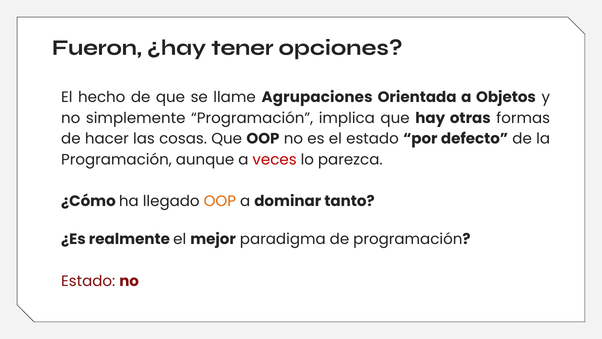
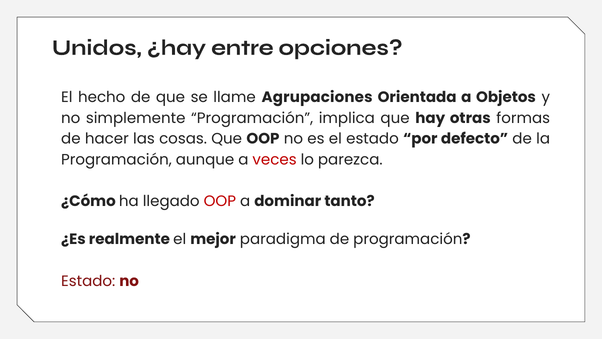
Fueron: Fueron -> Unidos
tener: tener -> entre
OOP at (220, 201) colour: orange -> red
